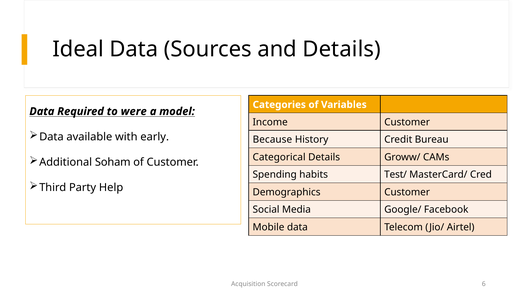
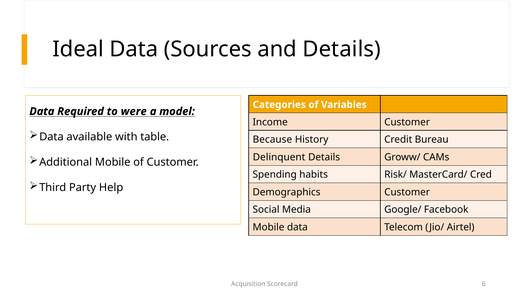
early: early -> table
Categorical: Categorical -> Delinquent
Additional Soham: Soham -> Mobile
Test/: Test/ -> Risk/
